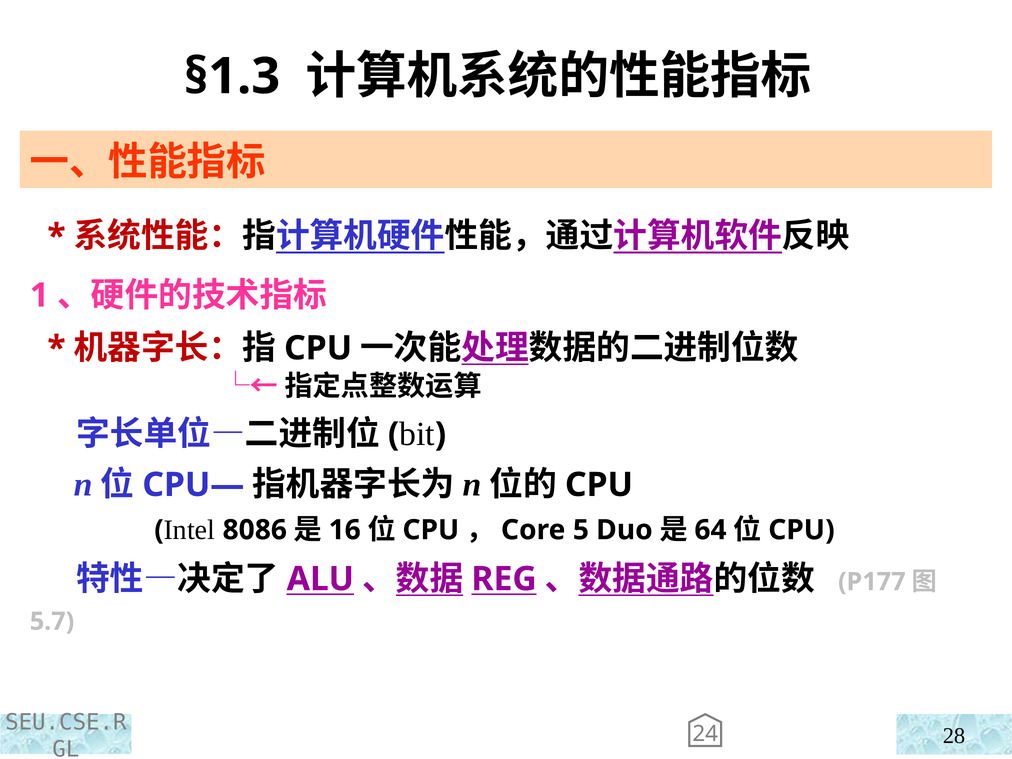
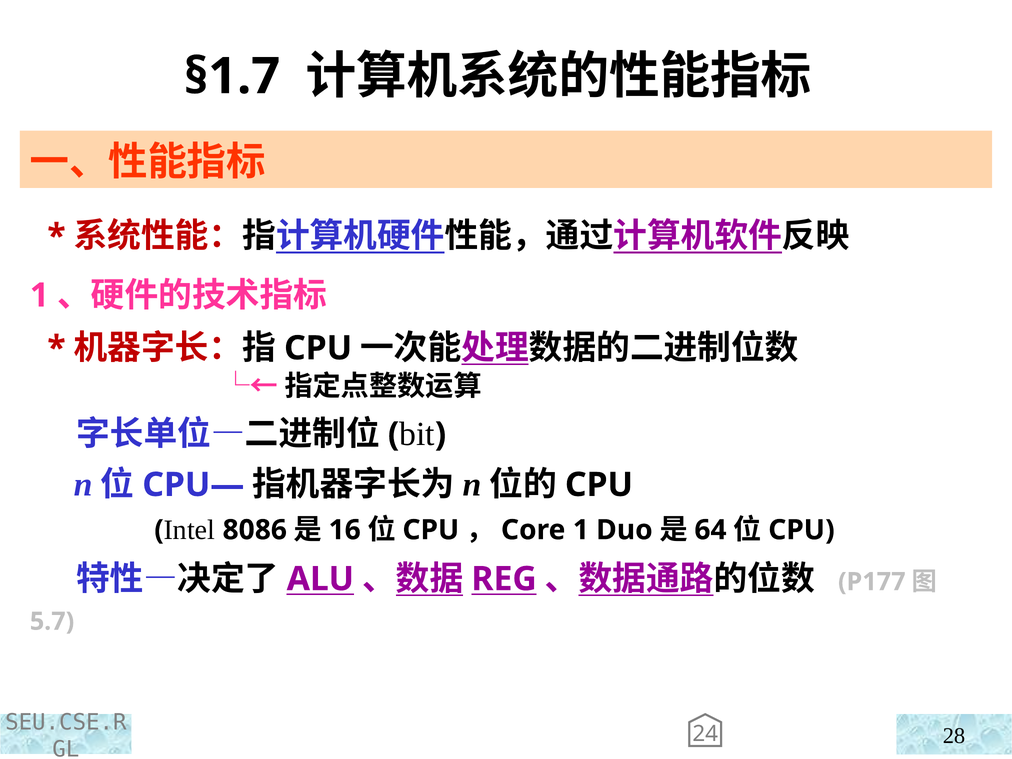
§1.3: §1.3 -> §1.7
5 at (581, 530): 5 -> 1
